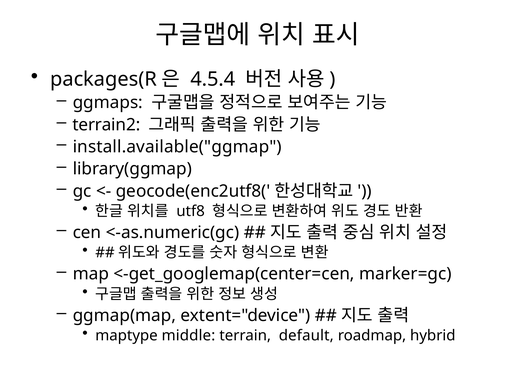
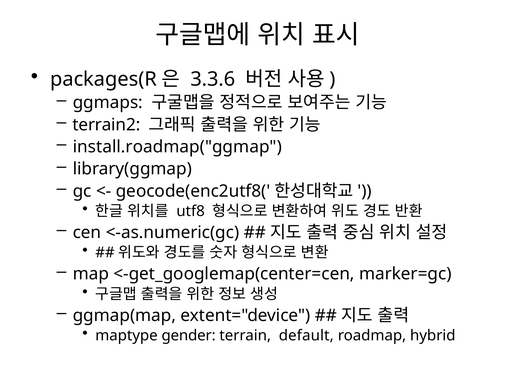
4.5.4: 4.5.4 -> 3.3.6
install.available("ggmap: install.available("ggmap -> install.roadmap("ggmap
middle: middle -> gender
